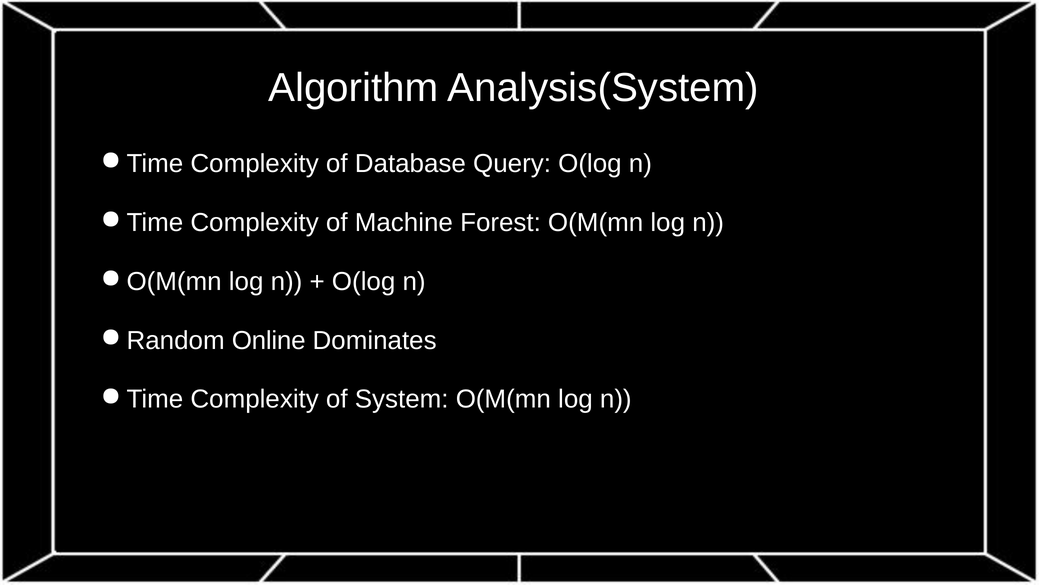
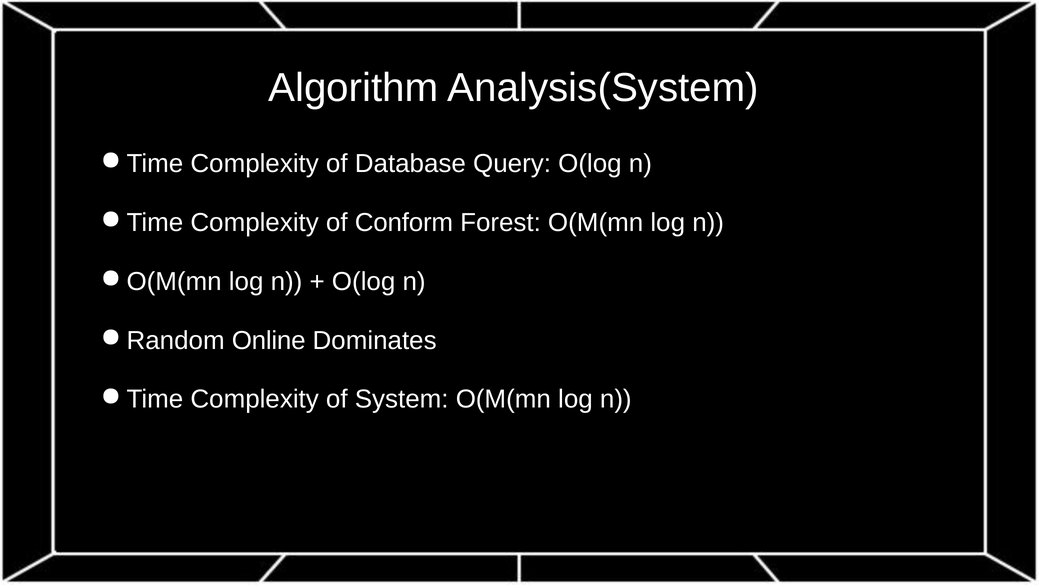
Machine: Machine -> Conform
